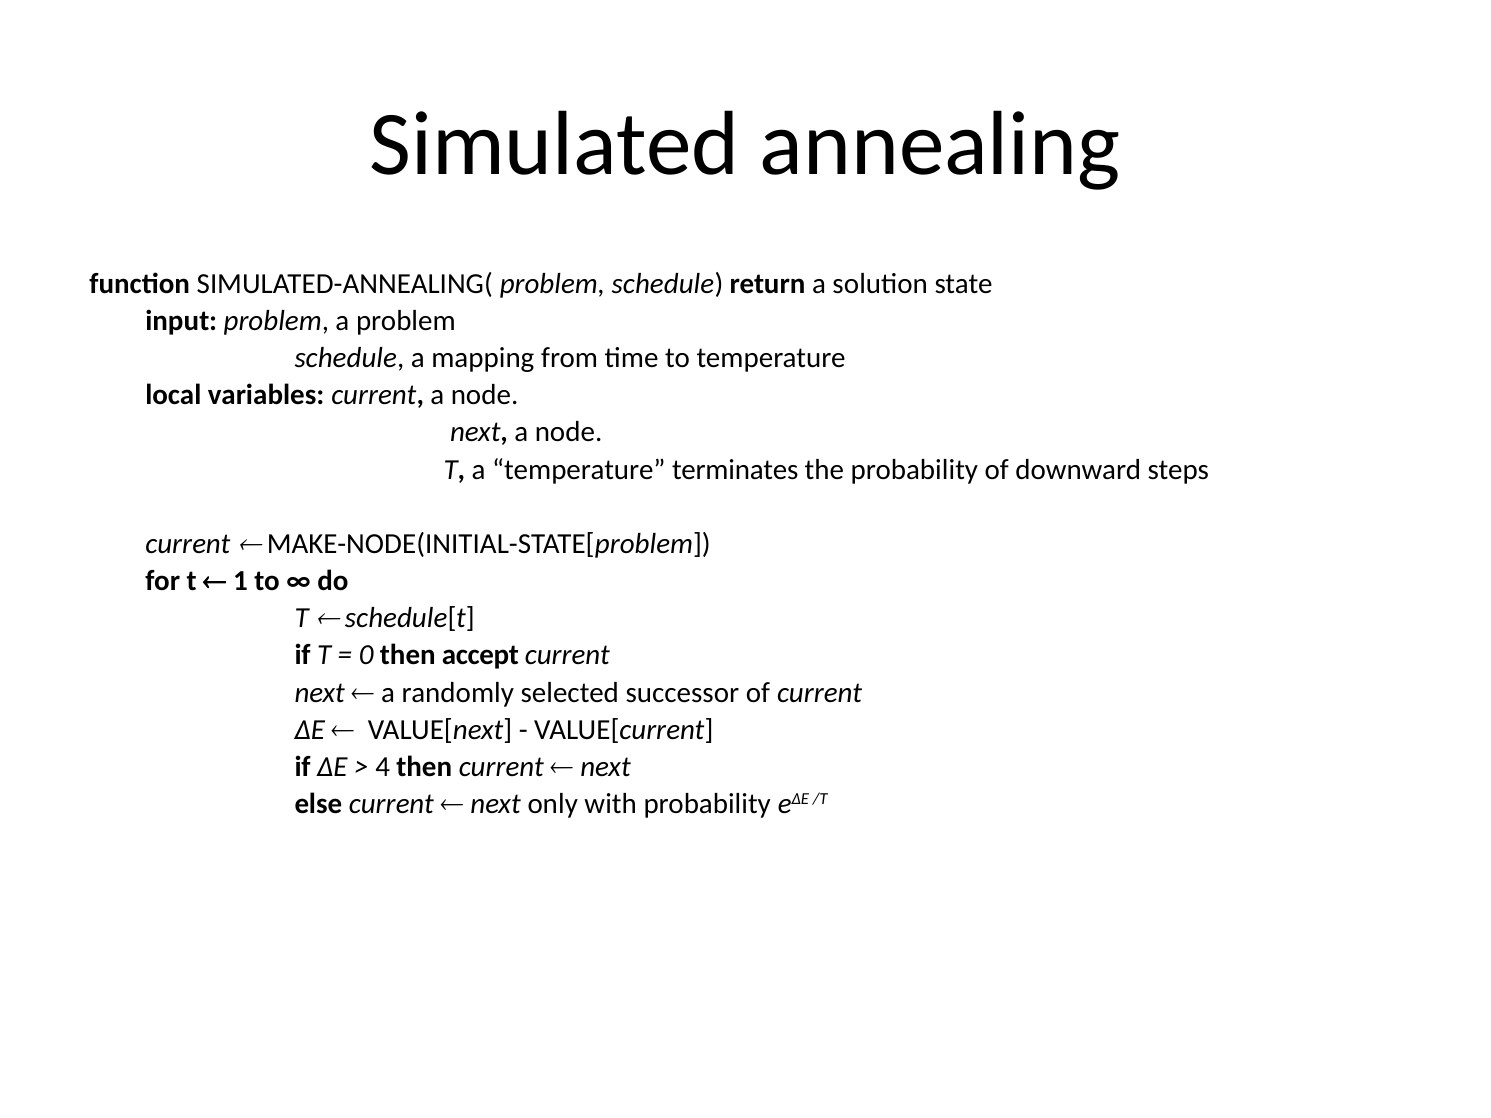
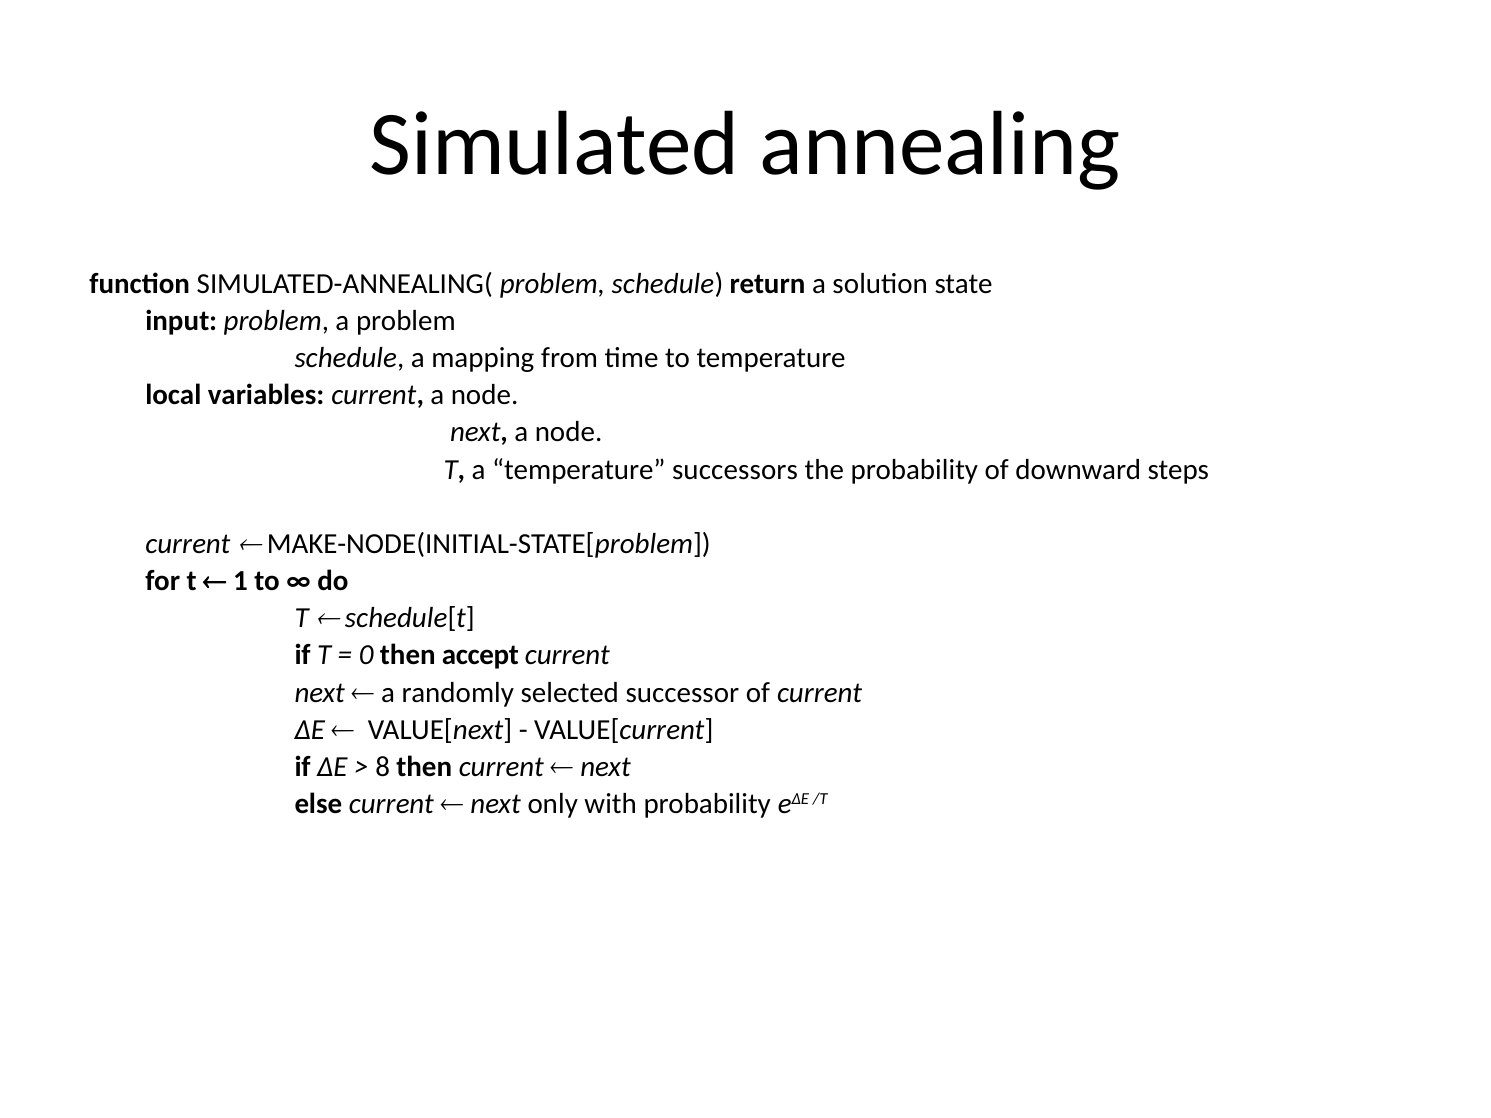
terminates: terminates -> successors
4: 4 -> 8
